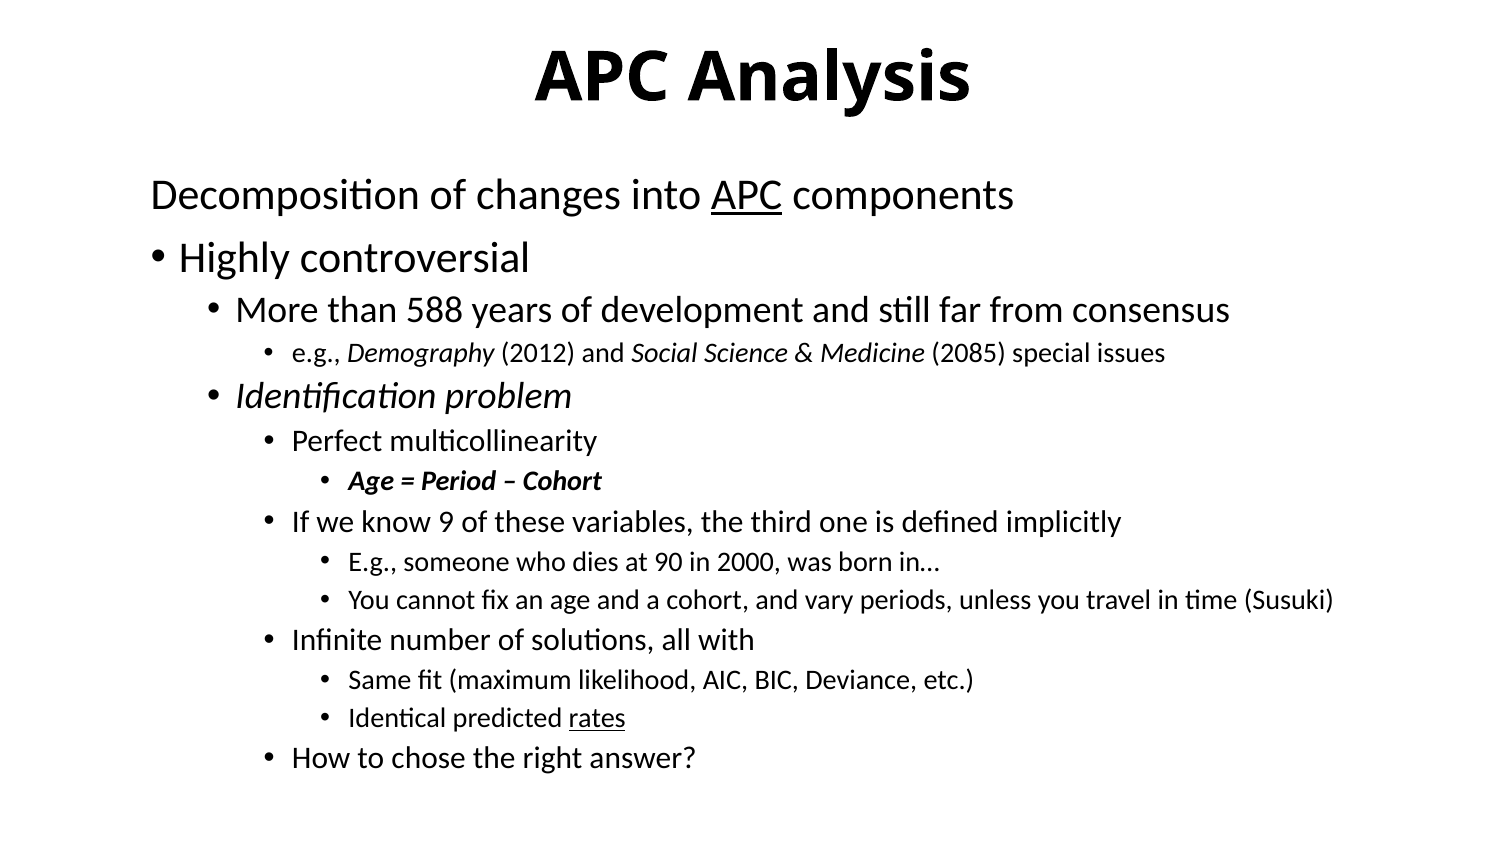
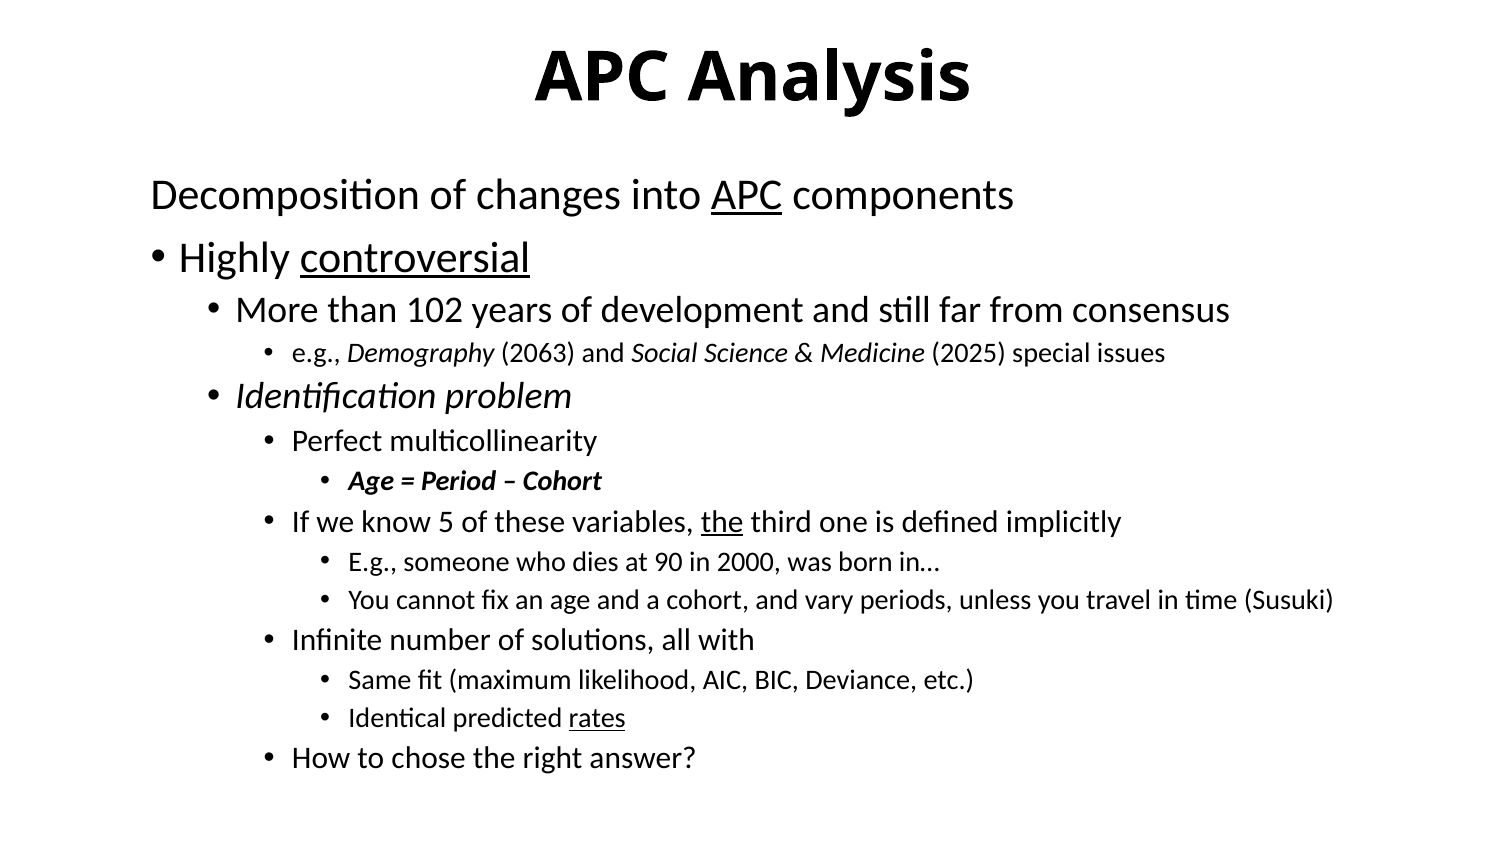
controversial underline: none -> present
588: 588 -> 102
2012: 2012 -> 2063
2085: 2085 -> 2025
9: 9 -> 5
the at (722, 522) underline: none -> present
